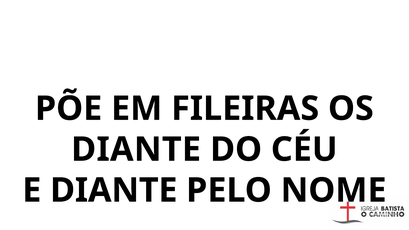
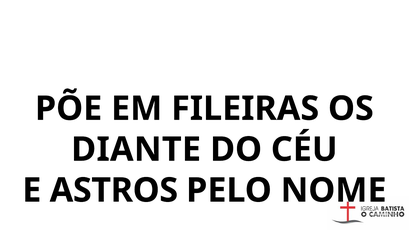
E DIANTE: DIANTE -> ASTROS
